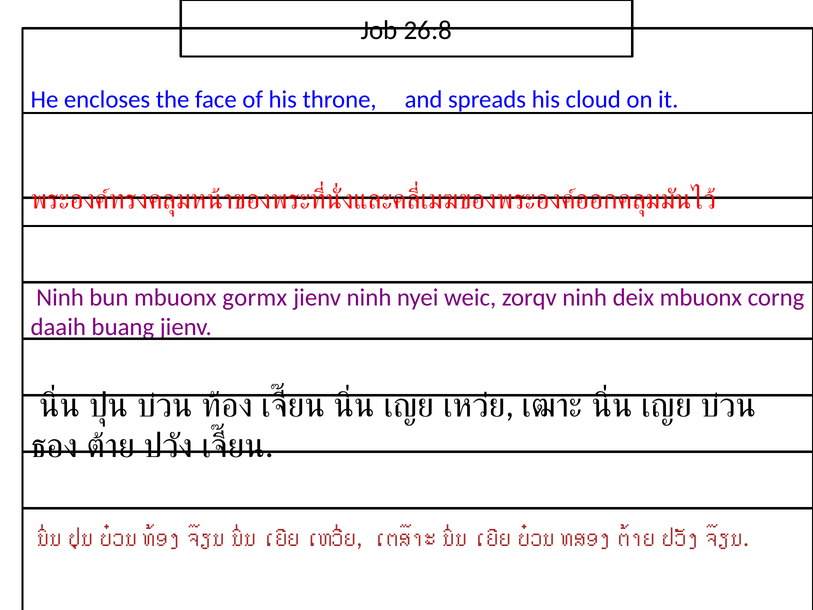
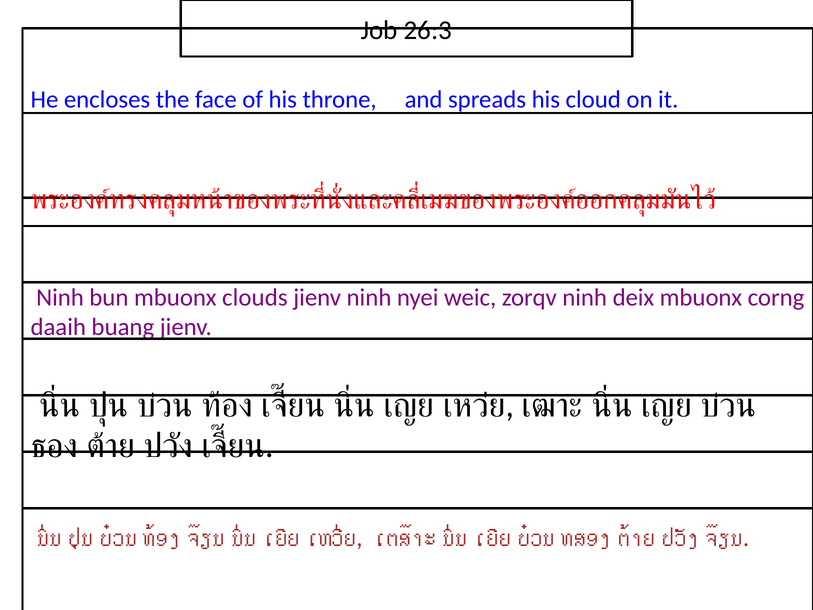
26:8: 26:8 -> 26:3
gormx: gormx -> clouds
